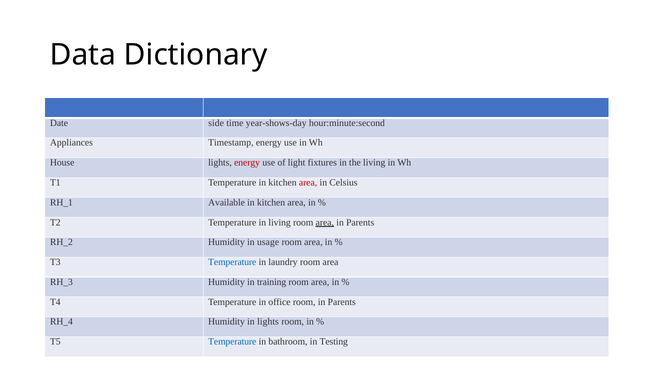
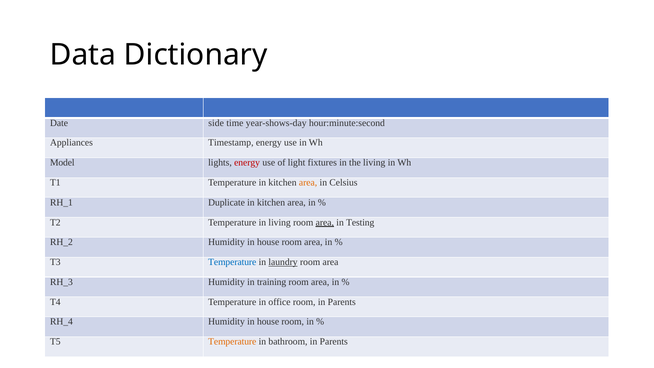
House: House -> Model
area at (308, 183) colour: red -> orange
Available: Available -> Duplicate
Parents at (360, 222): Parents -> Testing
usage at (268, 242): usage -> house
laundry underline: none -> present
lights at (268, 322): lights -> house
Temperature at (232, 342) colour: blue -> orange
bathroom in Testing: Testing -> Parents
